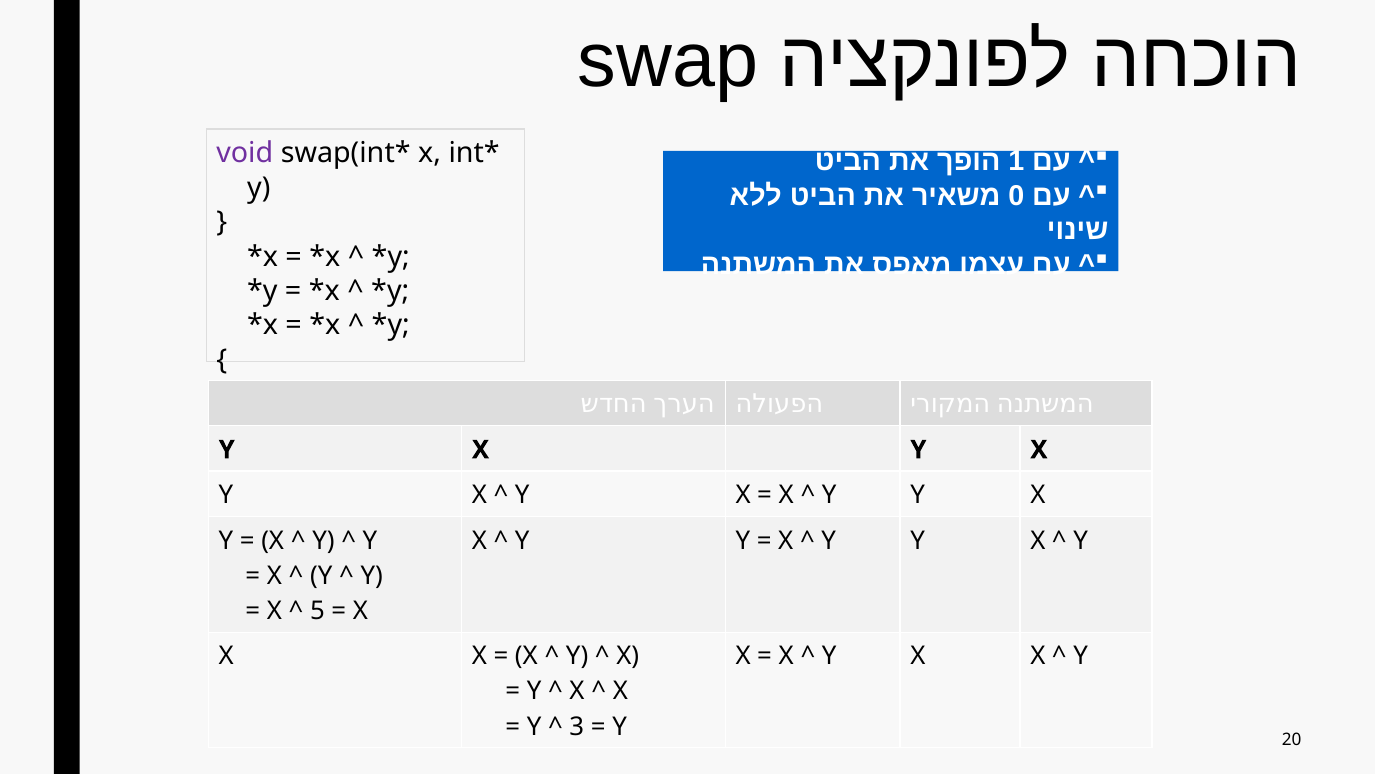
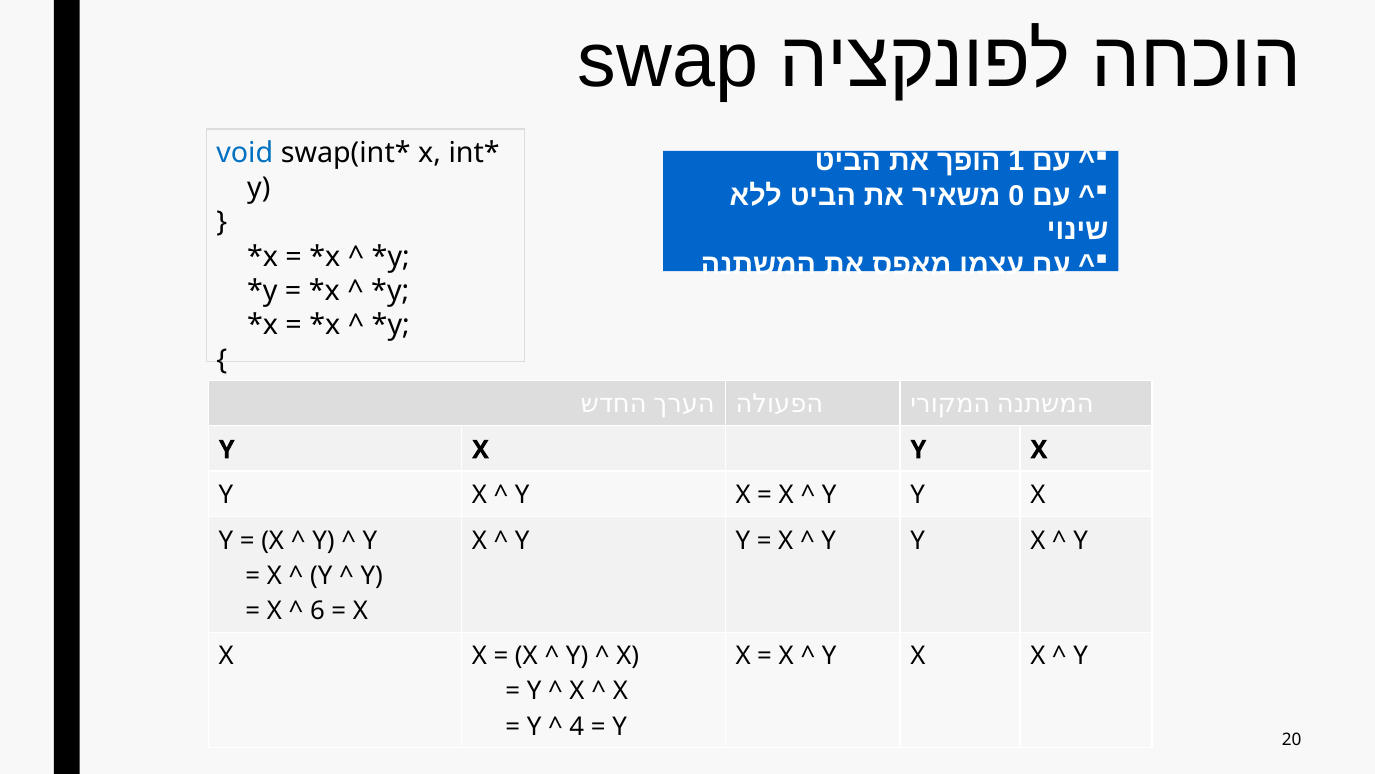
void colour: purple -> blue
5: 5 -> 6
3: 3 -> 4
